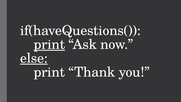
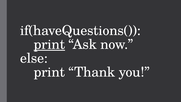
else underline: present -> none
